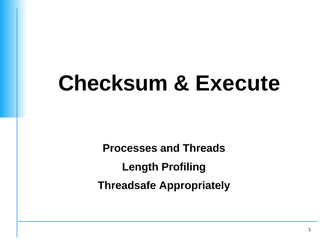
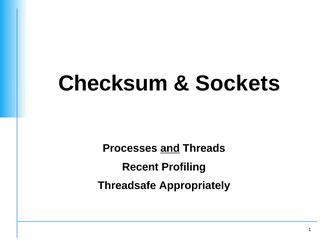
Execute: Execute -> Sockets
and underline: none -> present
Length: Length -> Recent
